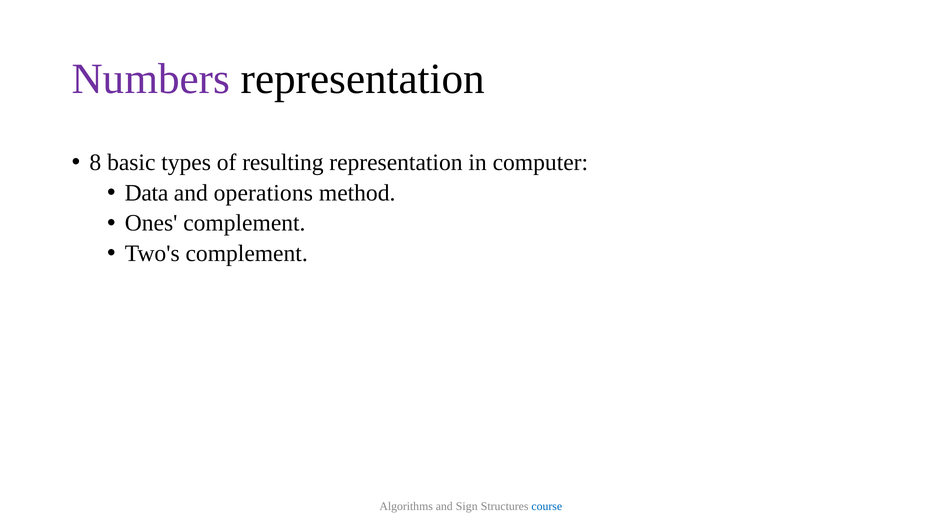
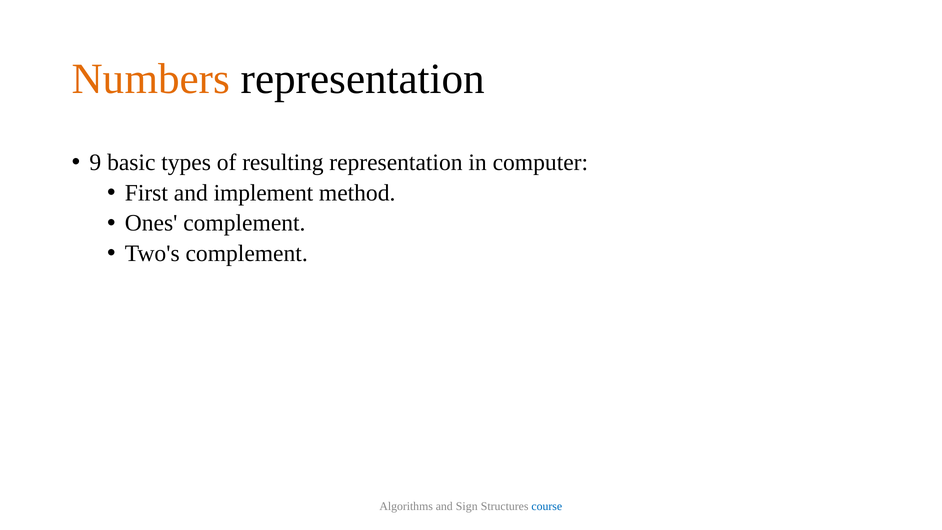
Numbers colour: purple -> orange
8: 8 -> 9
Data: Data -> First
operations: operations -> implement
